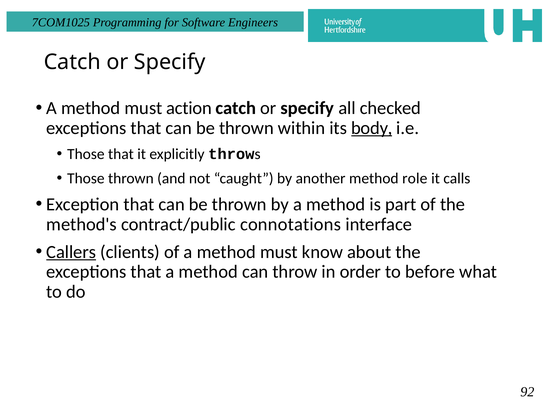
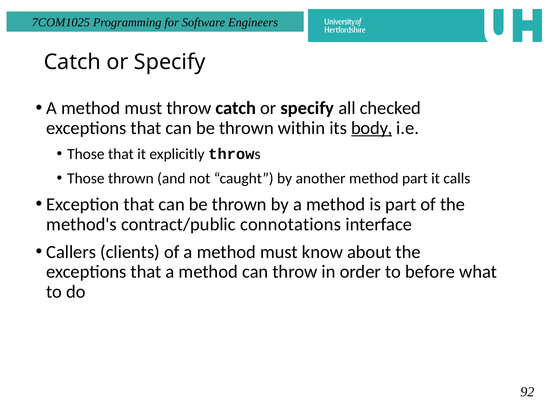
must action: action -> throw
method role: role -> part
Callers underline: present -> none
